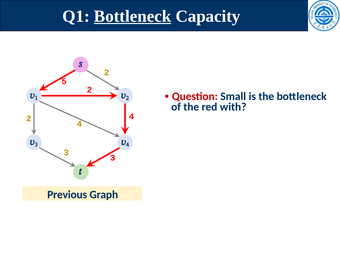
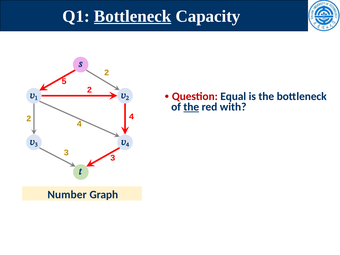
Small: Small -> Equal
the at (191, 107) underline: none -> present
Previous: Previous -> Number
